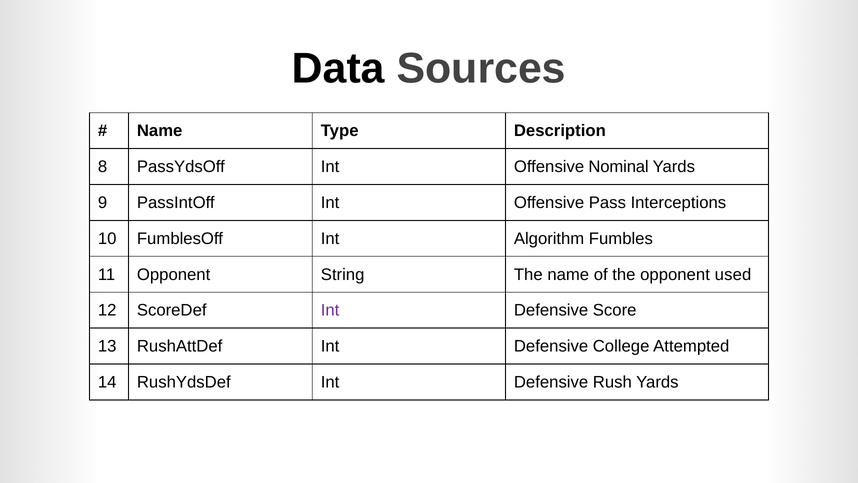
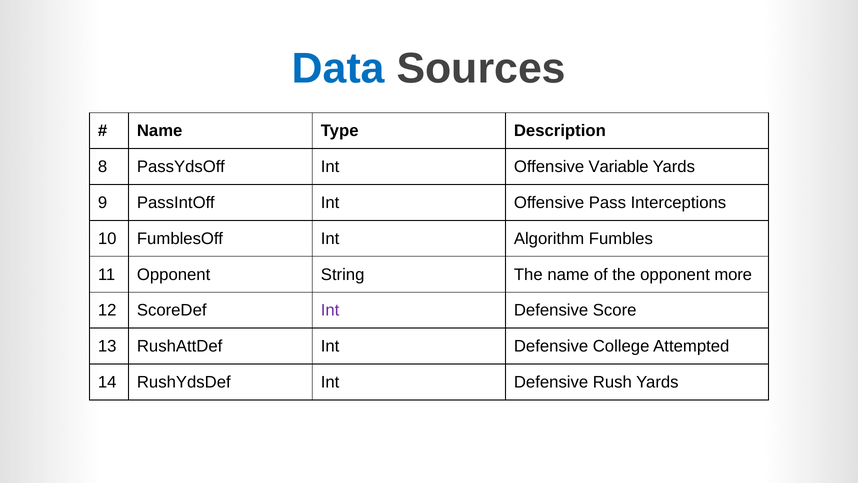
Data colour: black -> blue
Nominal: Nominal -> Variable
used: used -> more
